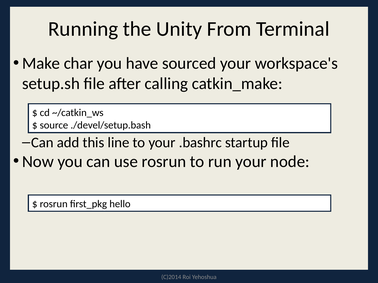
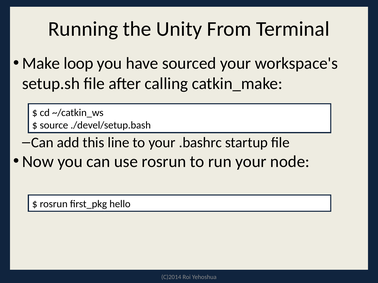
char: char -> loop
